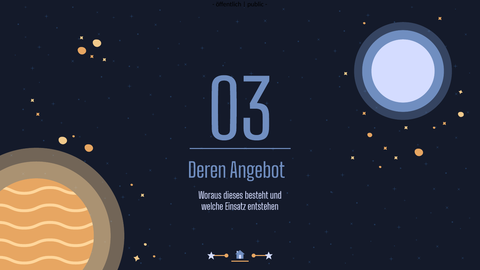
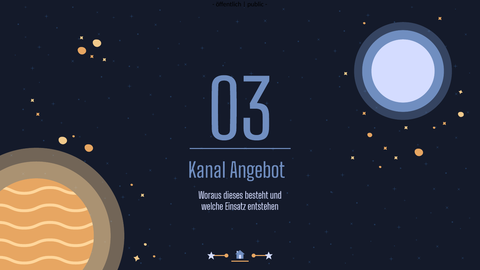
Deren: Deren -> Kanal
